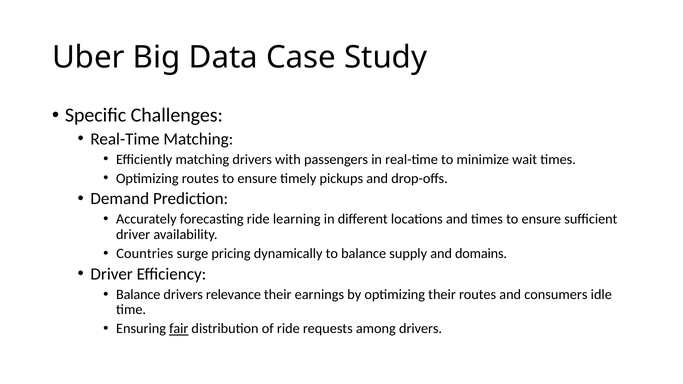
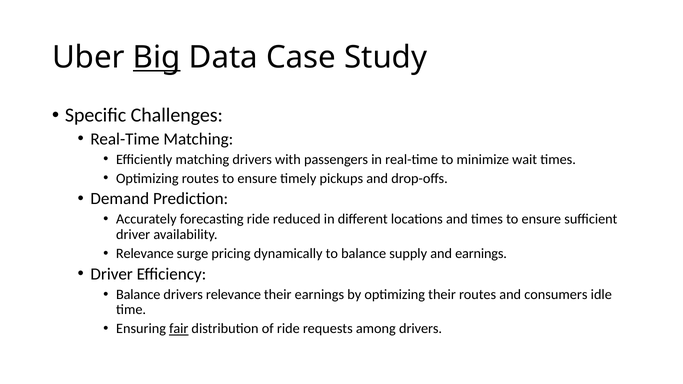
Big underline: none -> present
learning: learning -> reduced
Countries at (145, 254): Countries -> Relevance
and domains: domains -> earnings
